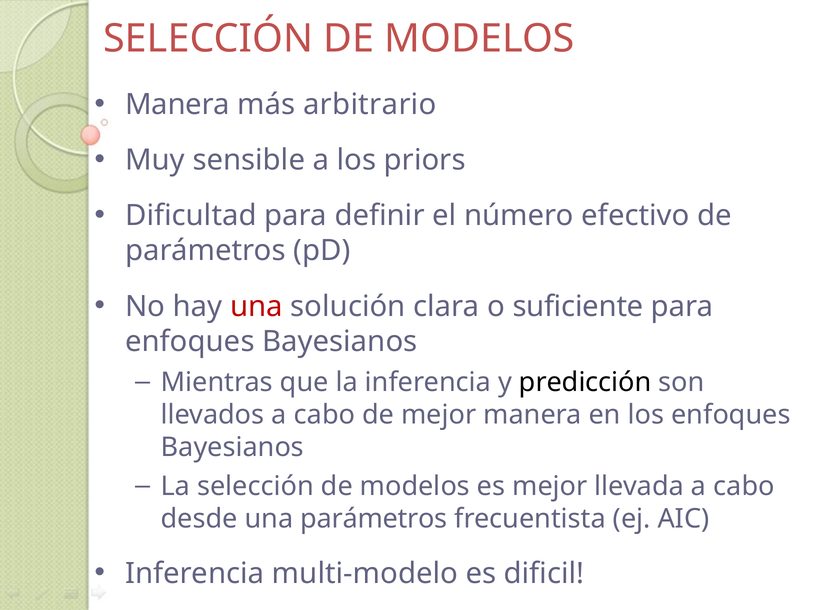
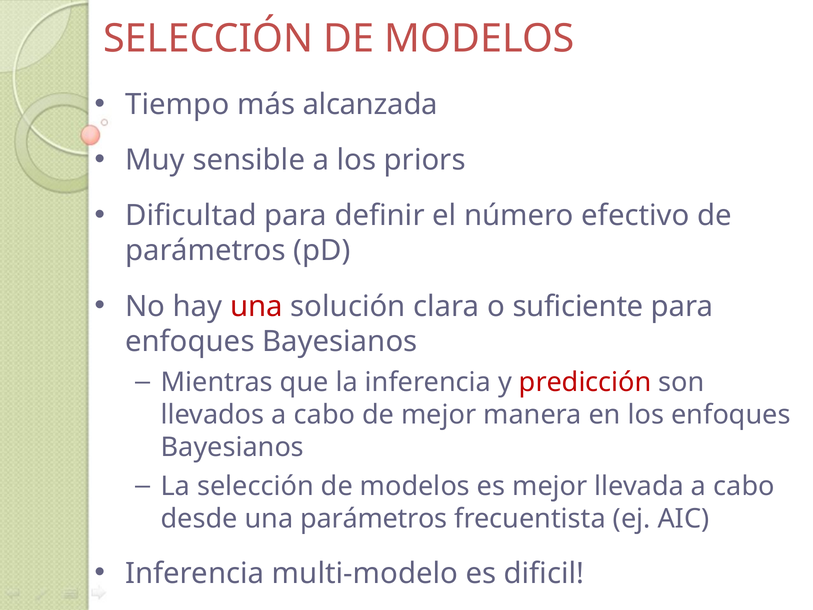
Manera at (177, 104): Manera -> Tiempo
arbitrario: arbitrario -> alcanzada
predicción colour: black -> red
